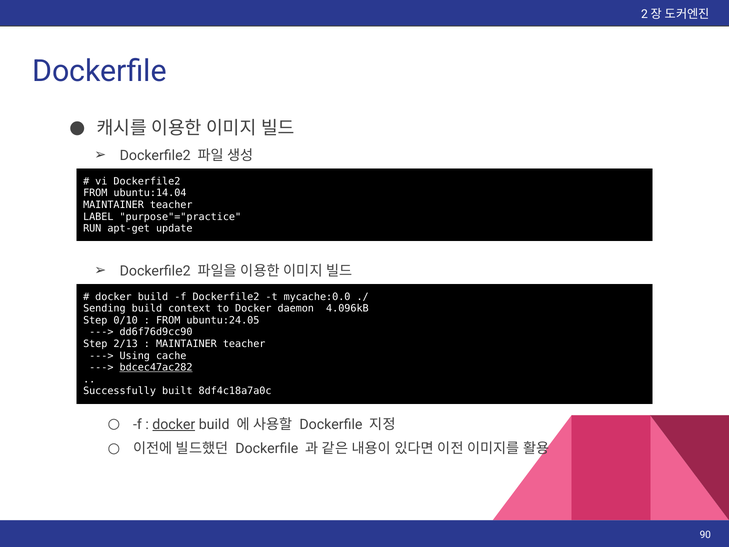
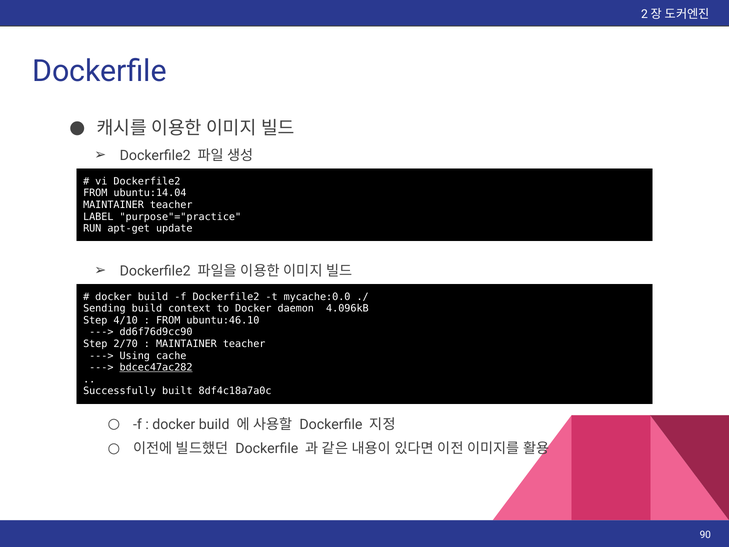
0/10: 0/10 -> 4/10
ubuntu:24.05: ubuntu:24.05 -> ubuntu:46.10
2/13: 2/13 -> 2/70
docker at (174, 424) underline: present -> none
